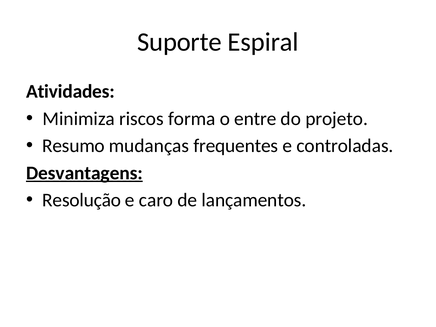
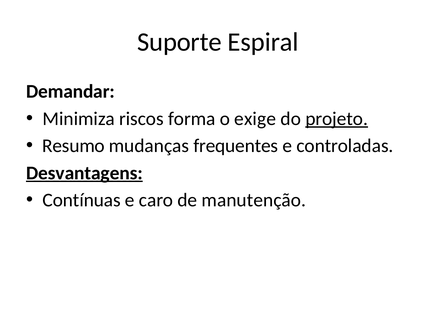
Atividades: Atividades -> Demandar
entre: entre -> exige
projeto underline: none -> present
Resolução: Resolução -> Contínuas
lançamentos: lançamentos -> manutenção
